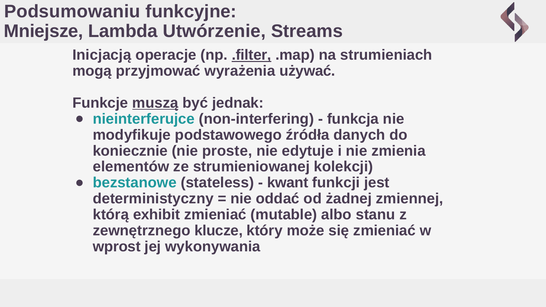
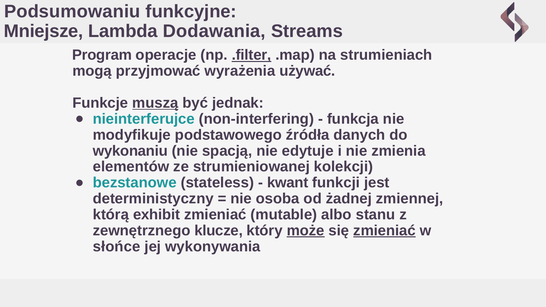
Utwórzenie: Utwórzenie -> Dodawania
Inicjacją: Inicjacją -> Program
koniecznie: koniecznie -> wykonaniu
proste: proste -> spacją
oddać: oddać -> osoba
może underline: none -> present
zmieniać at (385, 231) underline: none -> present
wprost: wprost -> słońce
